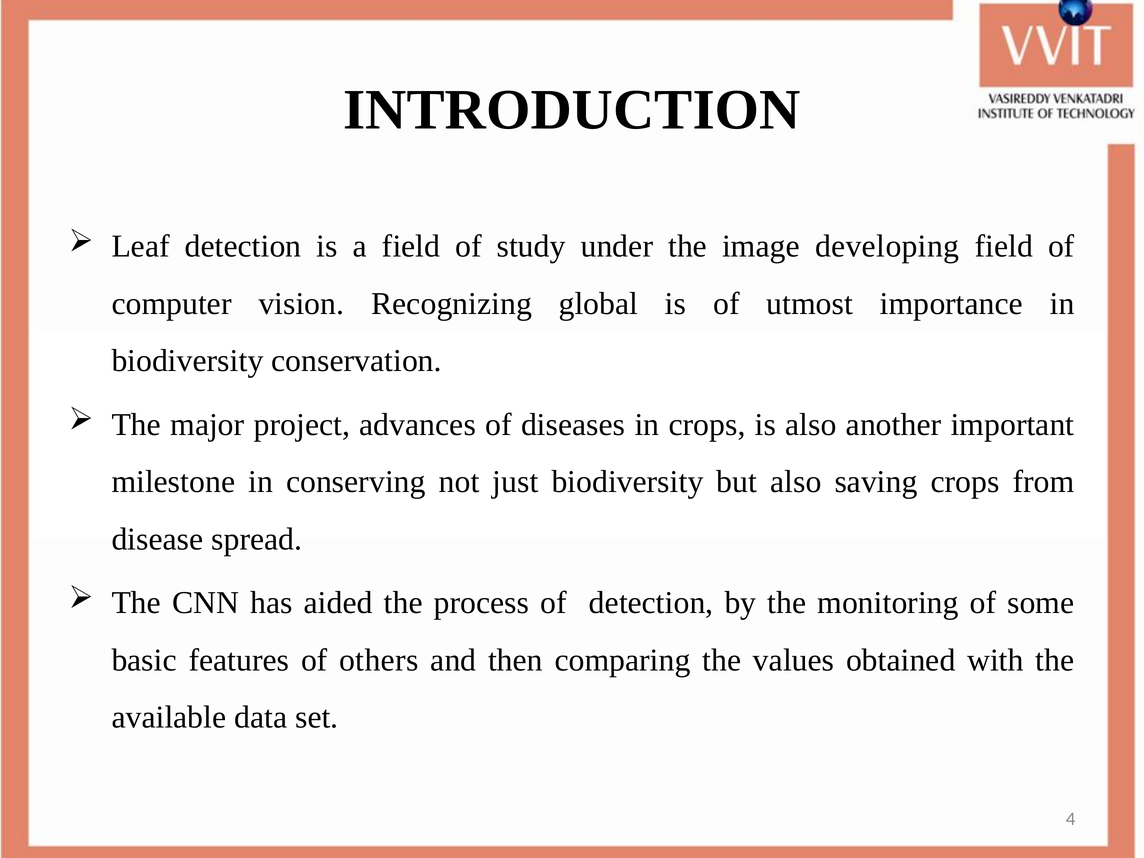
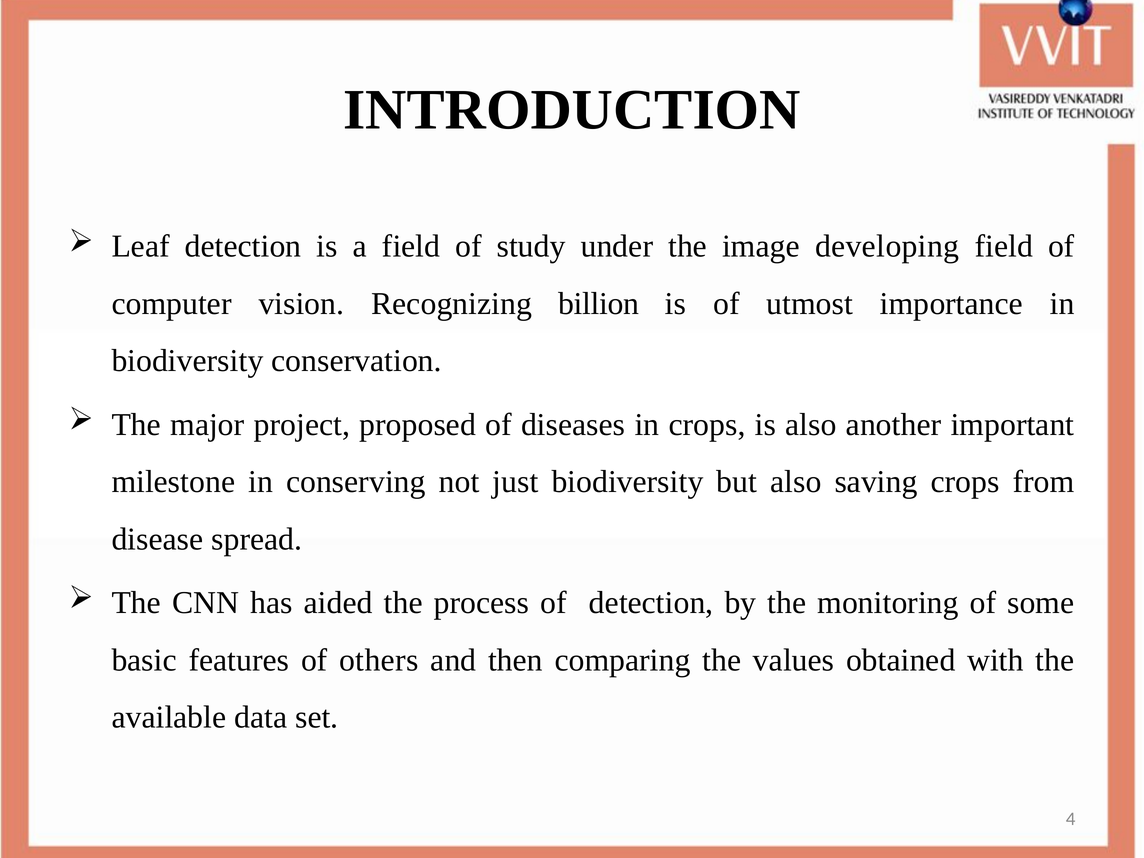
global: global -> billion
advances: advances -> proposed
